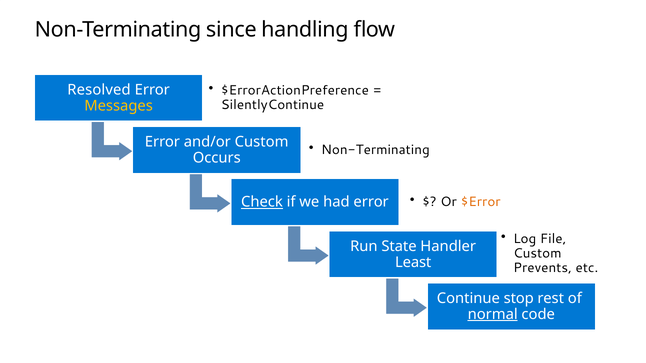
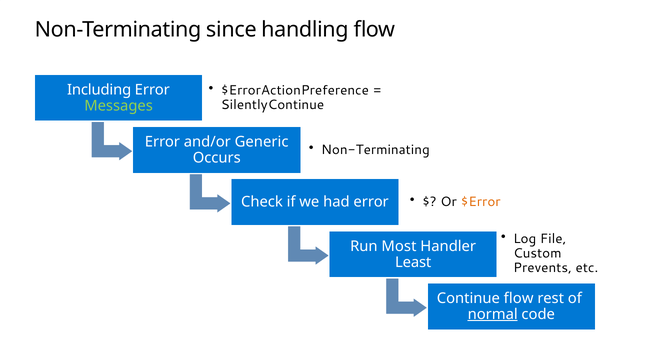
Resolved: Resolved -> Including
Messages colour: yellow -> light green
and/or Custom: Custom -> Generic
Check underline: present -> none
State: State -> Most
Continue stop: stop -> flow
